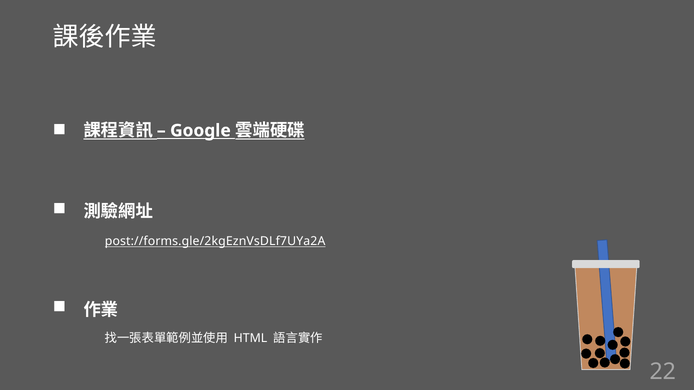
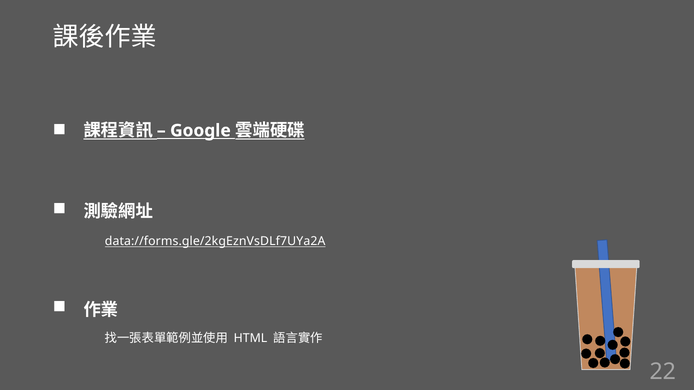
post://forms.gle/2kgEznVsDLf7UYa2A: post://forms.gle/2kgEznVsDLf7UYa2A -> data://forms.gle/2kgEznVsDLf7UYa2A
